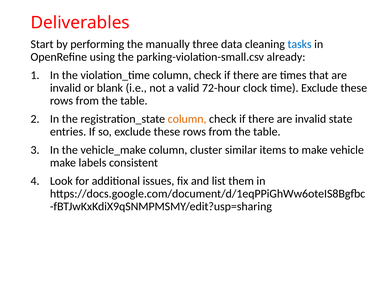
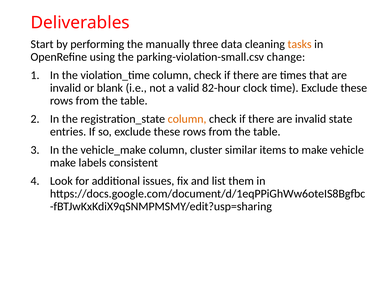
tasks colour: blue -> orange
already: already -> change
72-hour: 72-hour -> 82-hour
